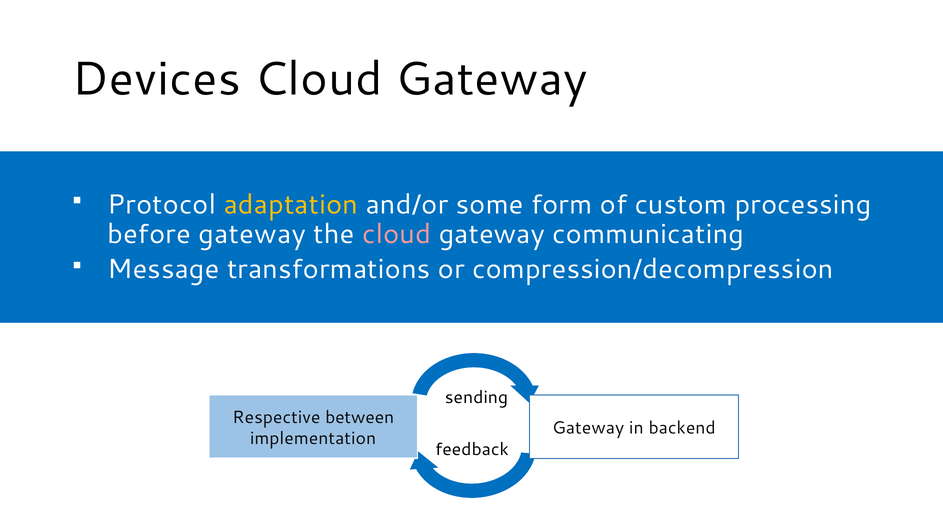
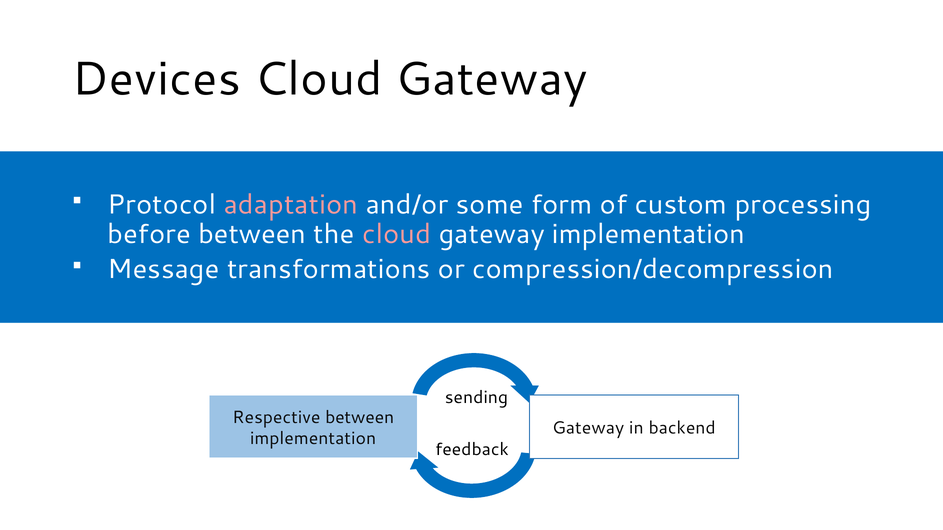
adaptation colour: yellow -> pink
before gateway: gateway -> between
gateway communicating: communicating -> implementation
